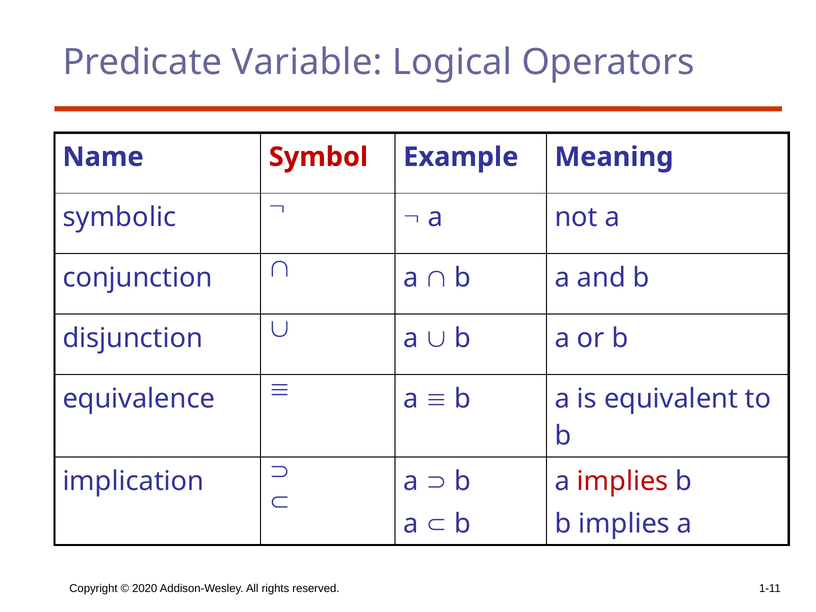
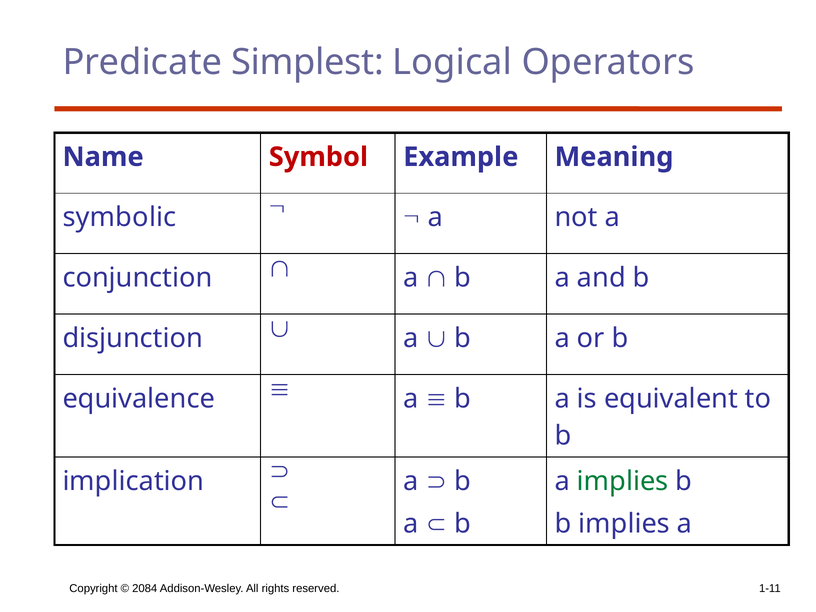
Variable: Variable -> Simplest
implies at (623, 481) colour: red -> green
2020: 2020 -> 2084
